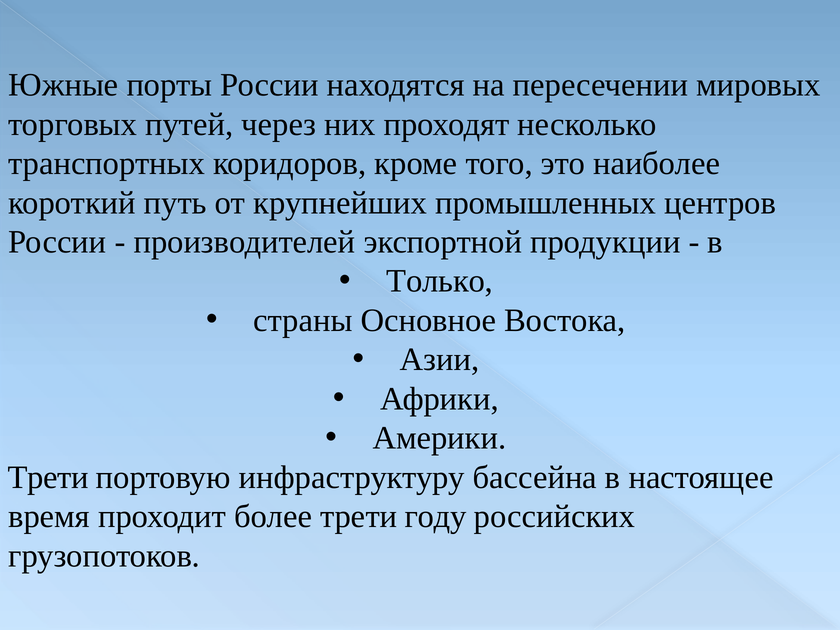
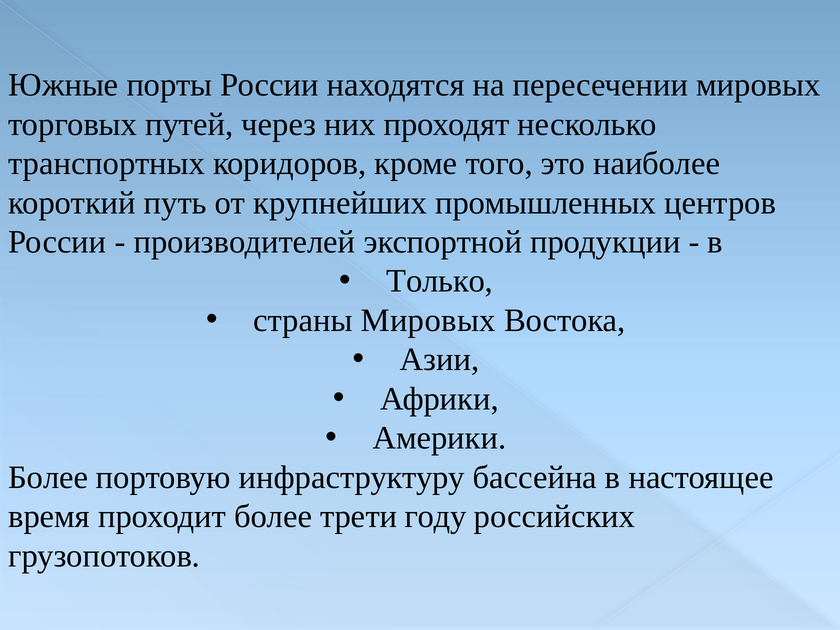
страны Основное: Основное -> Мировых
Трети at (48, 477): Трети -> Более
